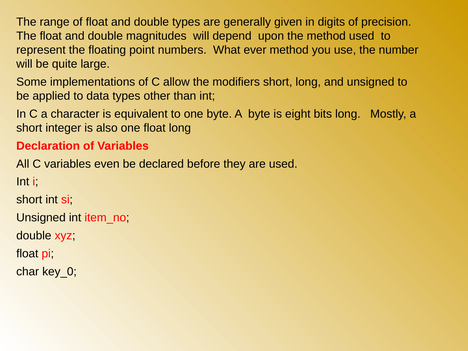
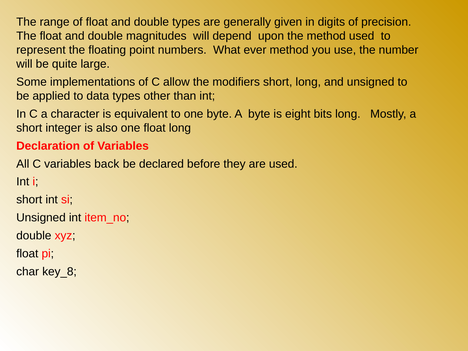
even: even -> back
key_0: key_0 -> key_8
